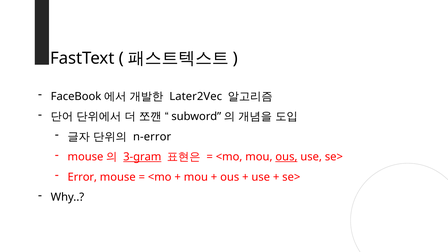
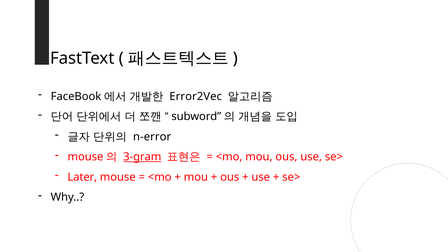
Later2Vec: Later2Vec -> Error2Vec
ous at (286, 157) underline: present -> none
Error: Error -> Later
